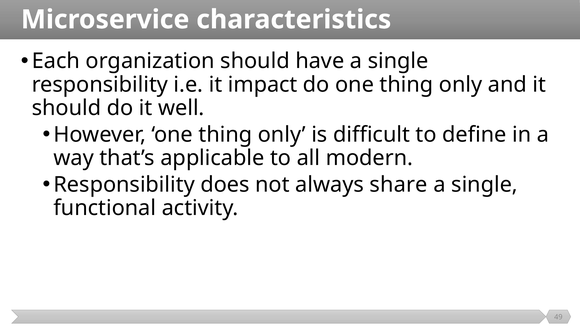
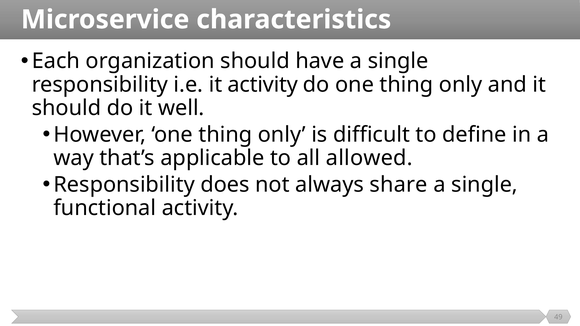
it impact: impact -> activity
modern: modern -> allowed
